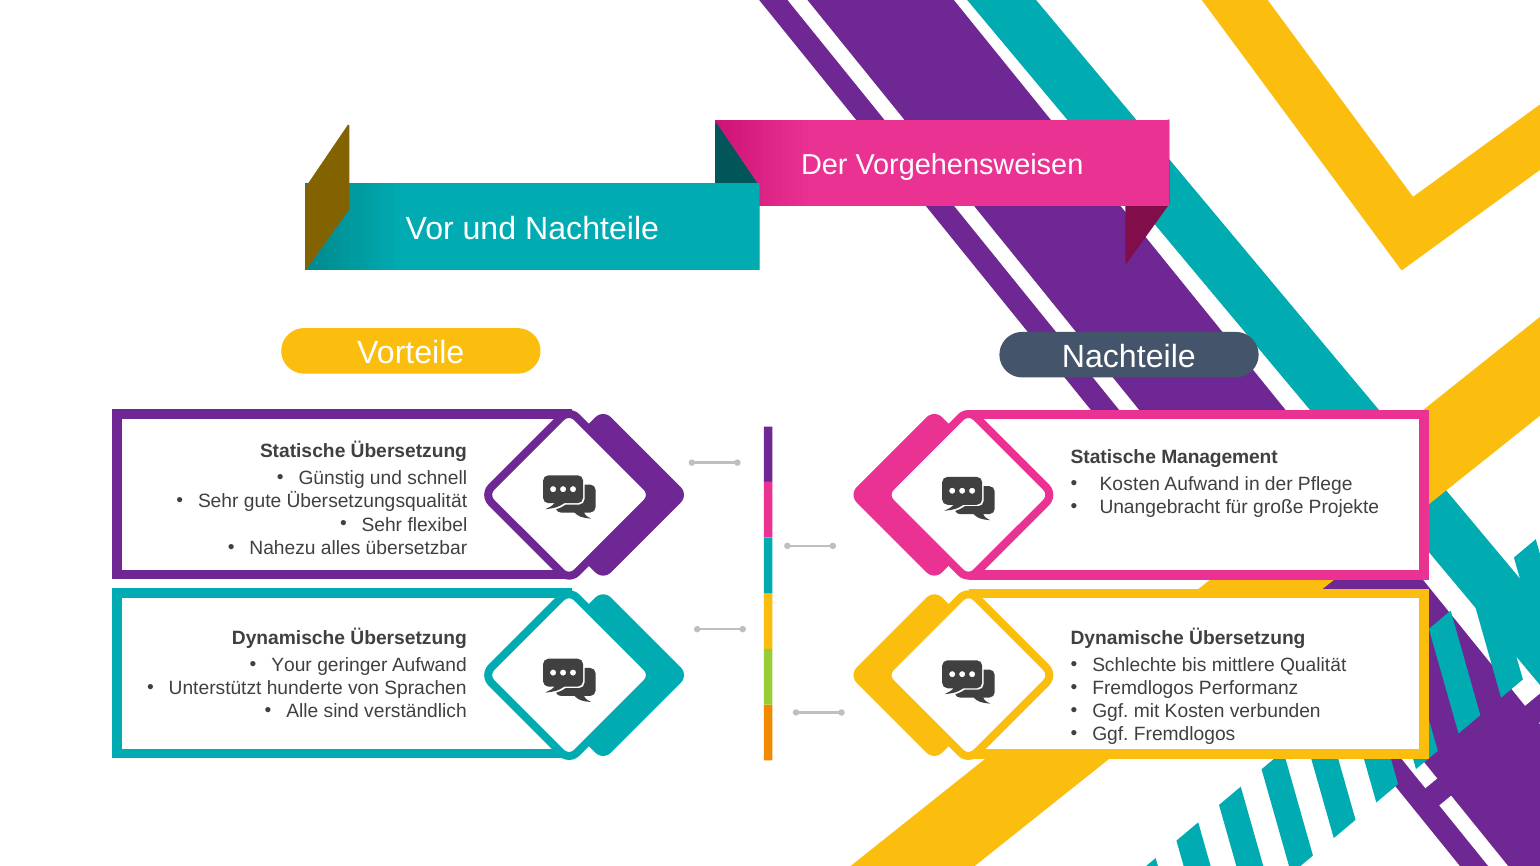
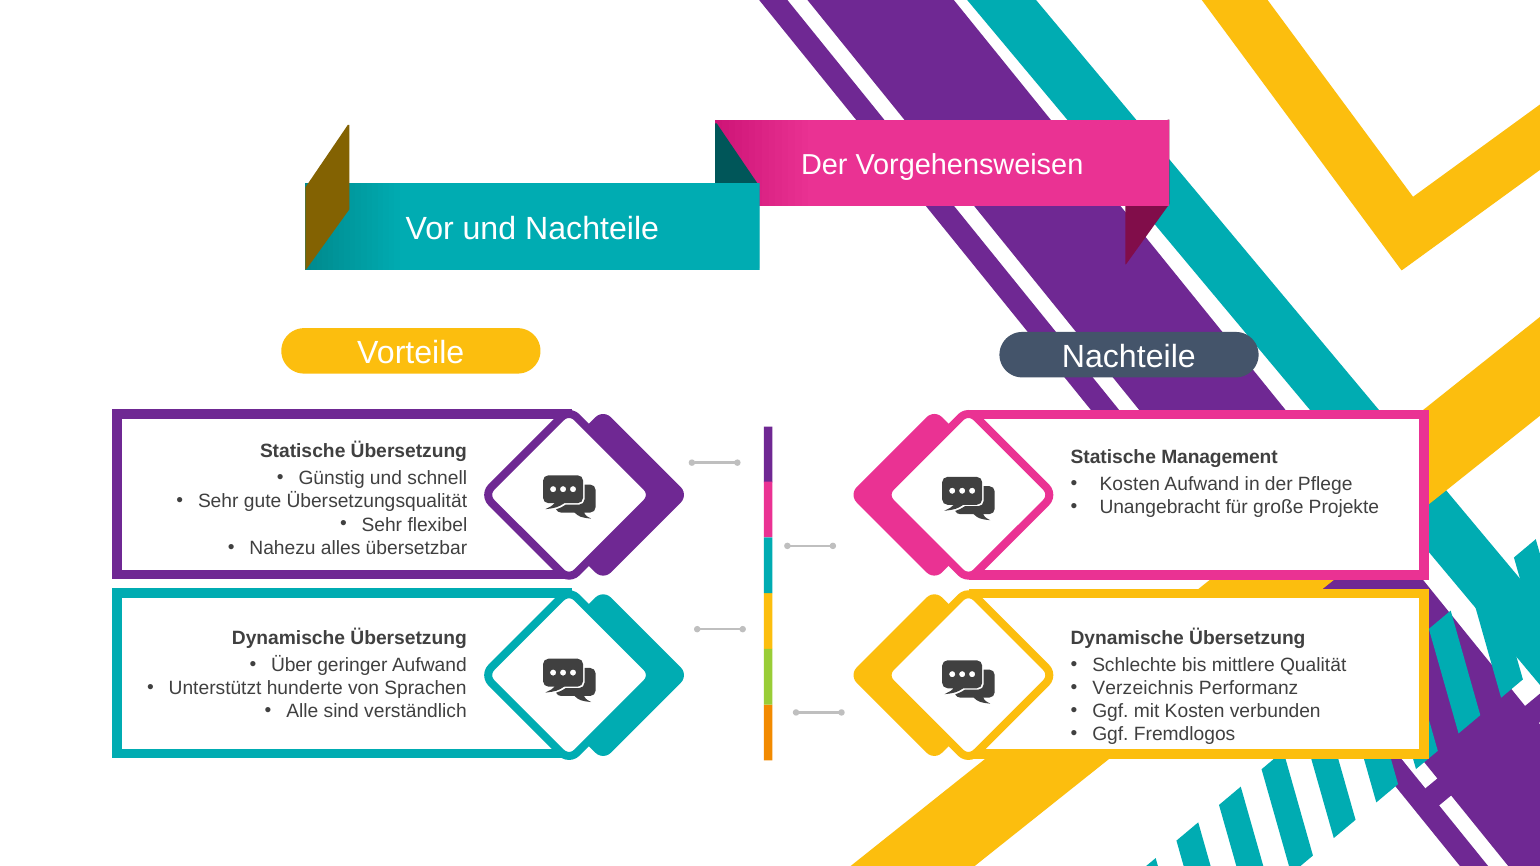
Your: Your -> Über
Fremdlogos at (1143, 688): Fremdlogos -> Verzeichnis
